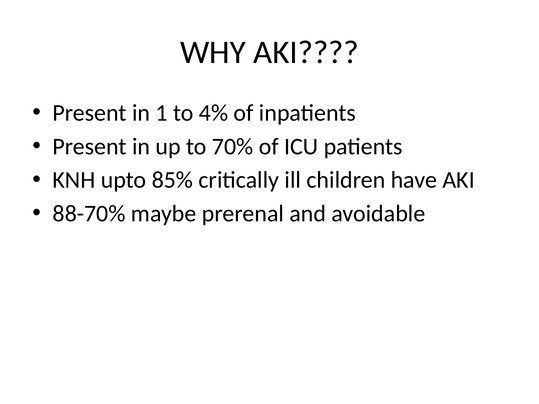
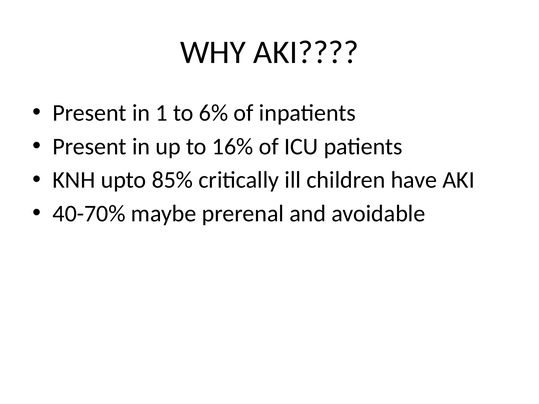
4%: 4% -> 6%
70%: 70% -> 16%
88-70%: 88-70% -> 40-70%
